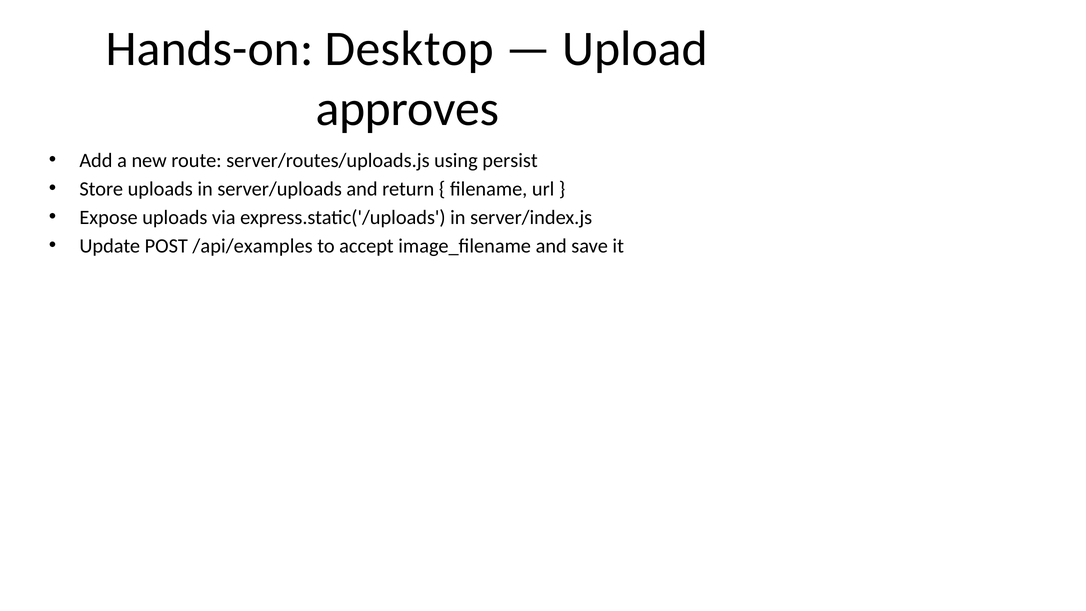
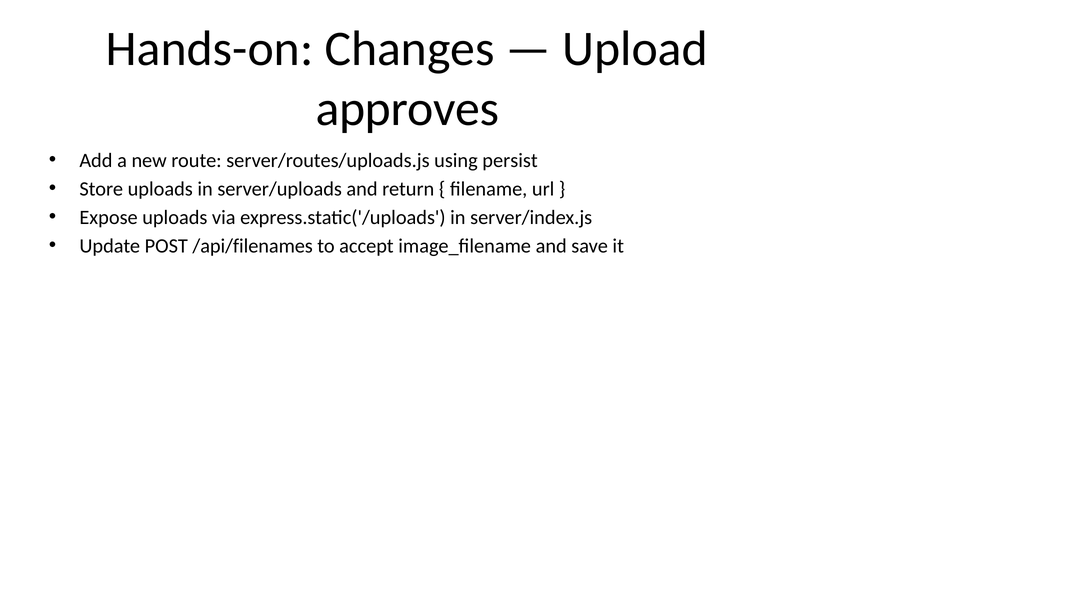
Desktop: Desktop -> Changes
/api/examples: /api/examples -> /api/filenames
